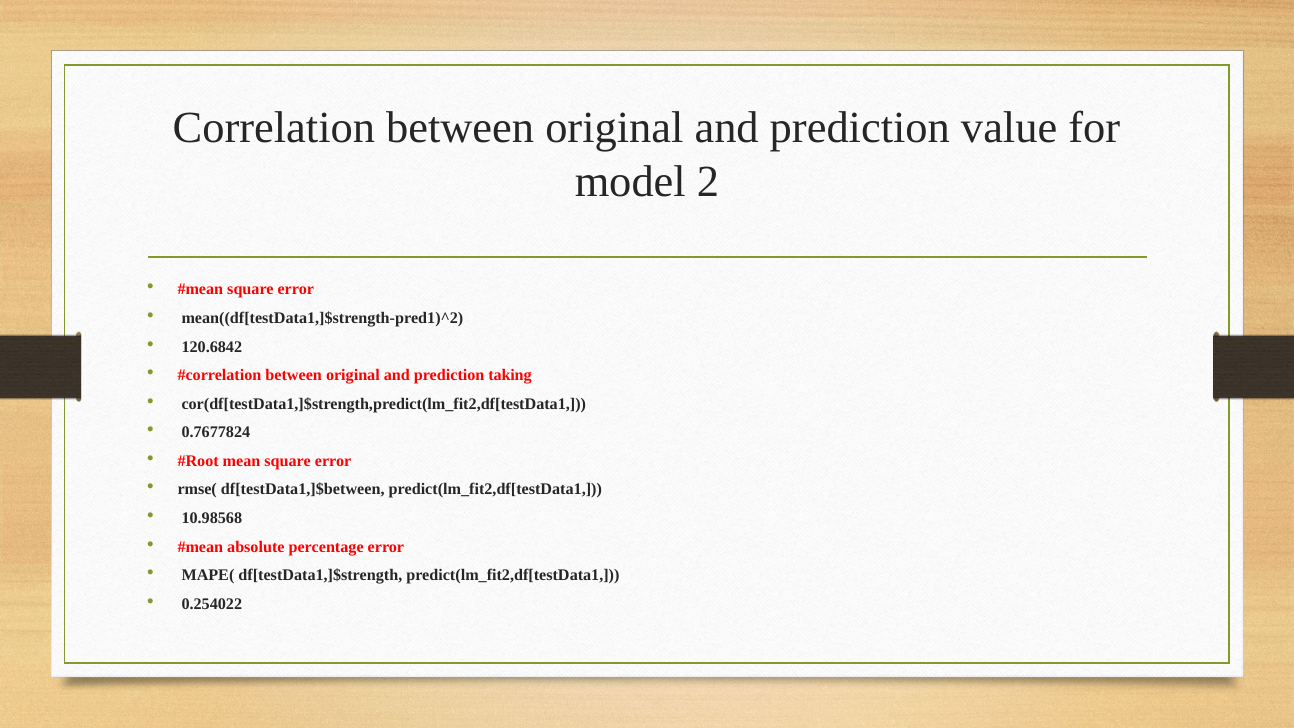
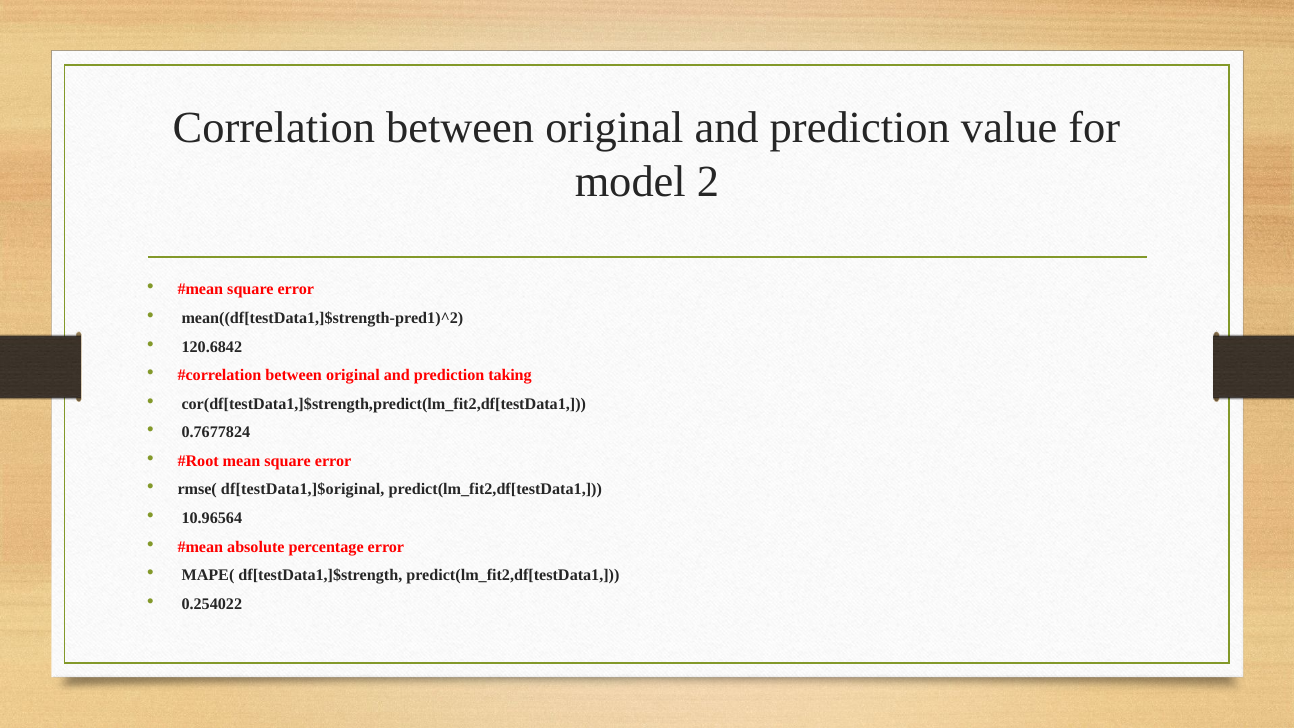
df[testData1,]$between: df[testData1,]$between -> df[testData1,]$original
10.98568: 10.98568 -> 10.96564
